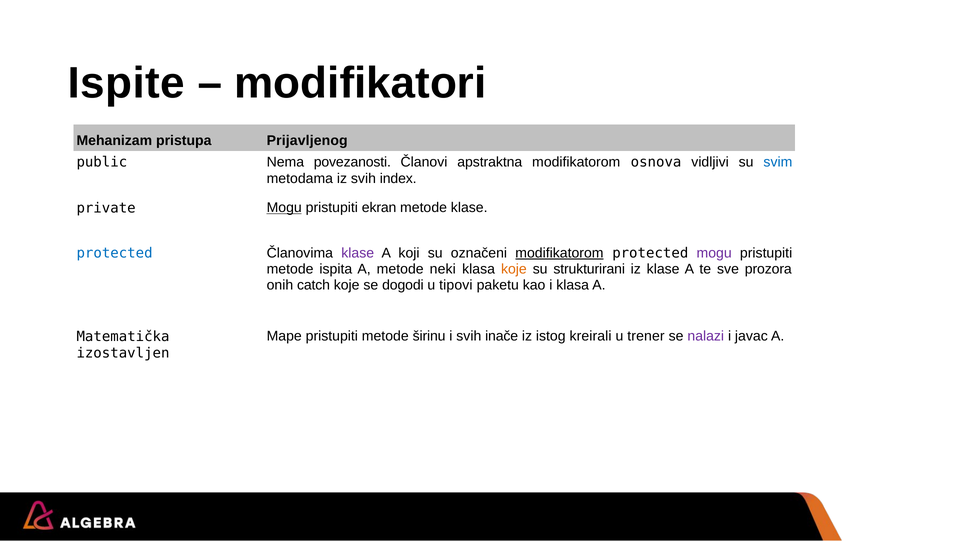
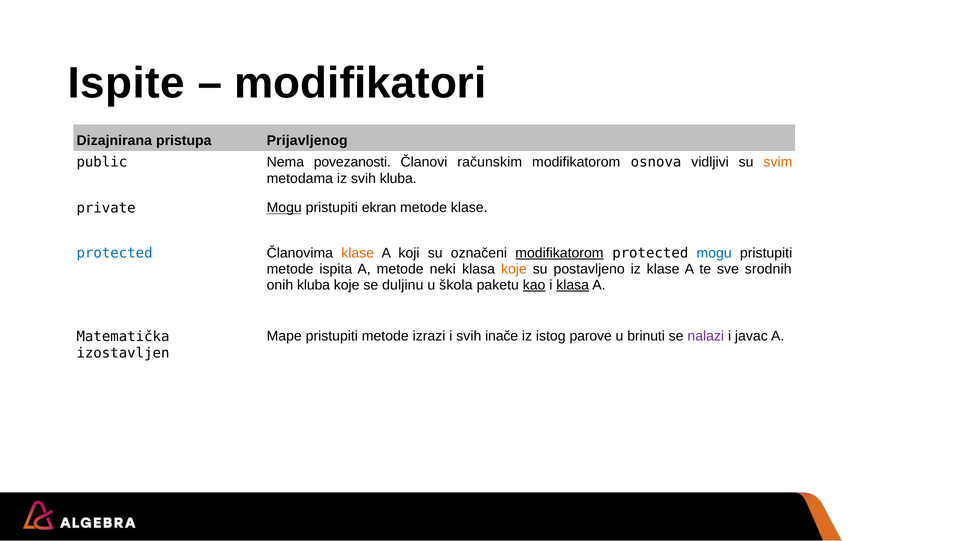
Mehanizam: Mehanizam -> Dizajnirana
apstraktna: apstraktna -> računskim
svim colour: blue -> orange
svih index: index -> kluba
klase at (358, 253) colour: purple -> orange
mogu at (714, 253) colour: purple -> blue
strukturirani: strukturirani -> postavljeno
prozora: prozora -> srodnih
onih catch: catch -> kluba
dogodi: dogodi -> duljinu
tipovi: tipovi -> škola
kao underline: none -> present
klasa at (573, 285) underline: none -> present
širinu: širinu -> izrazi
kreirali: kreirali -> parove
trener: trener -> brinuti
